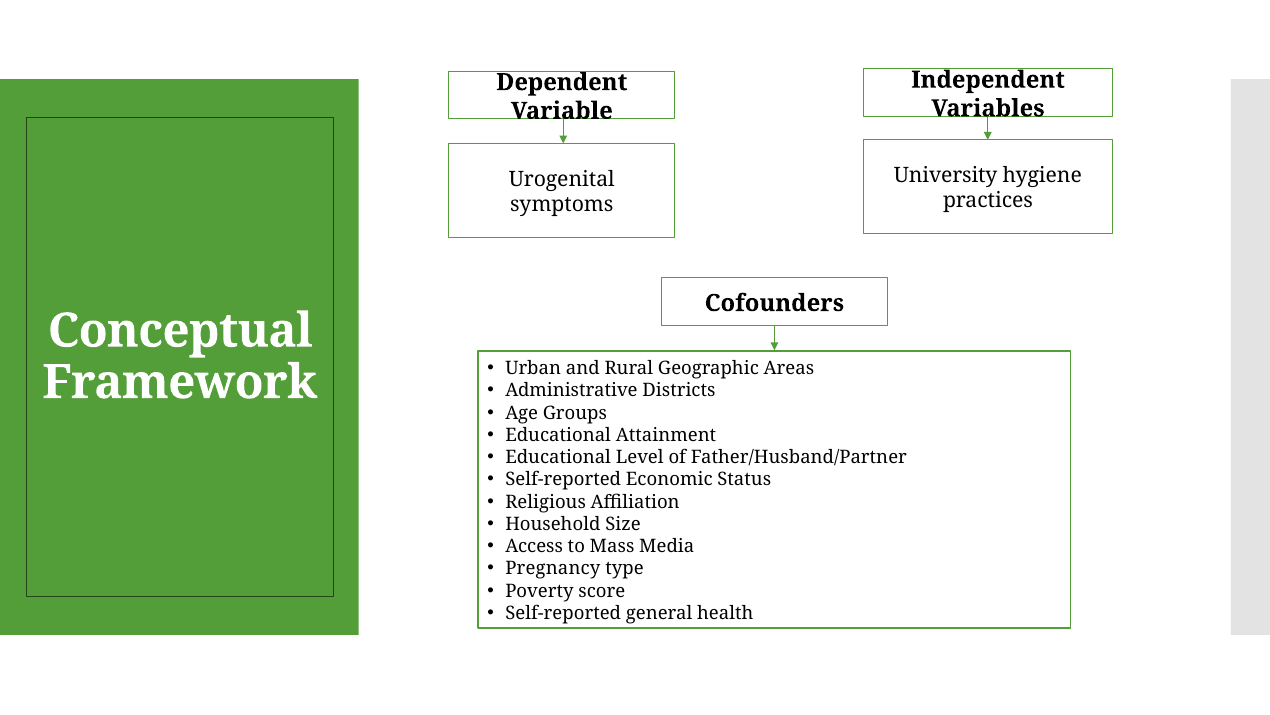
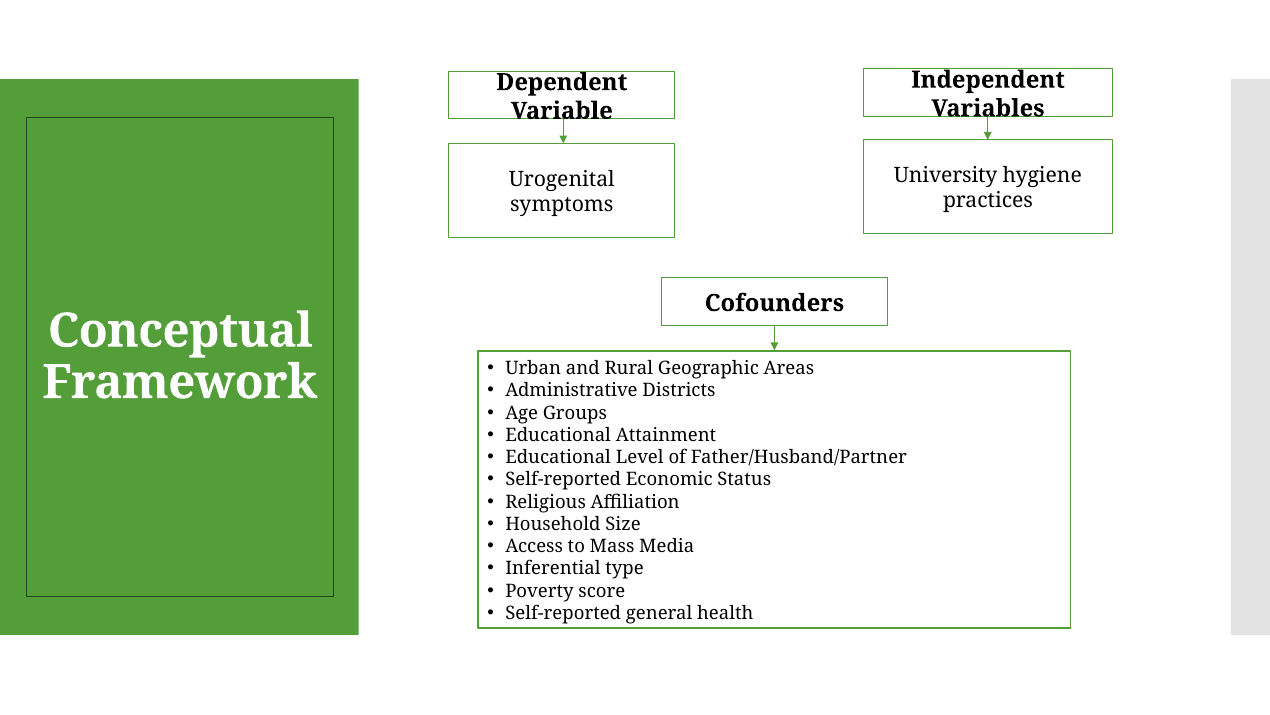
Pregnancy: Pregnancy -> Inferential
